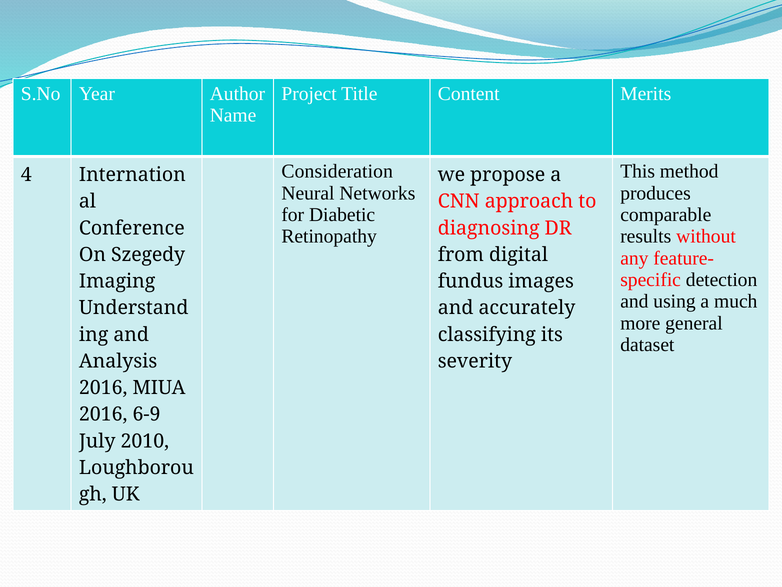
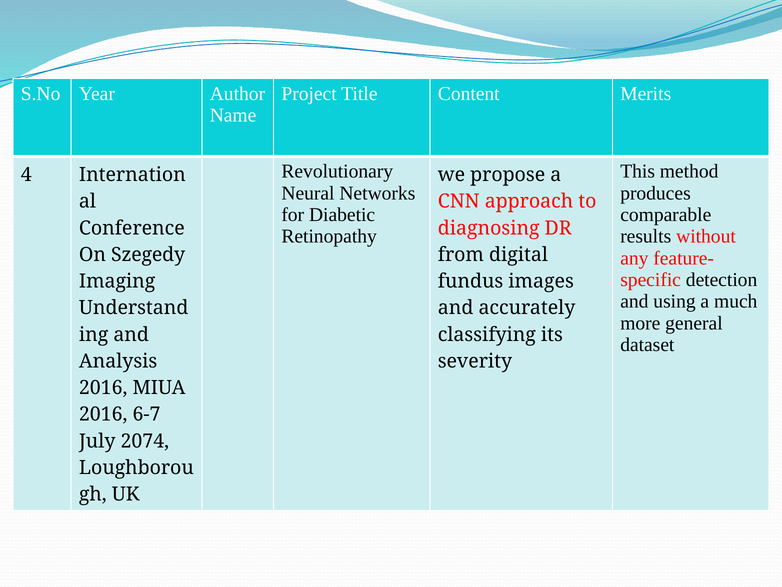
Consideration: Consideration -> Revolutionary
6-9: 6-9 -> 6-7
2010: 2010 -> 2074
